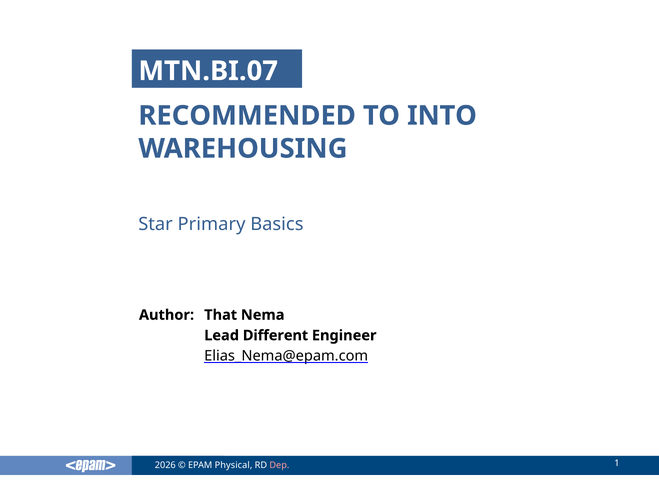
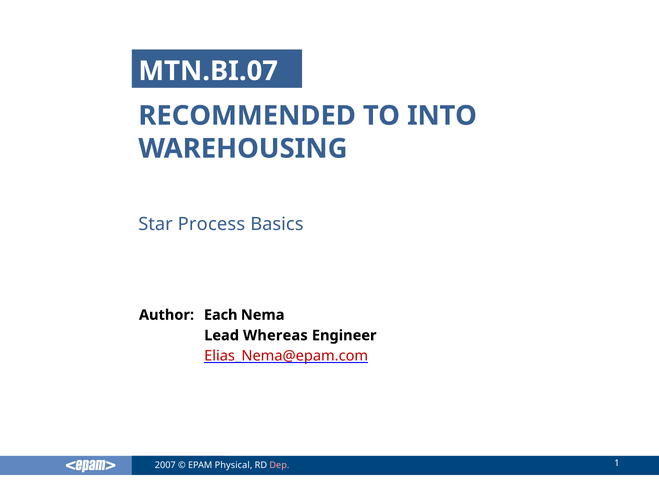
Primary: Primary -> Process
That: That -> Each
Different: Different -> Whereas
Elias_Nema@epam.com colour: black -> red
2026: 2026 -> 2007
